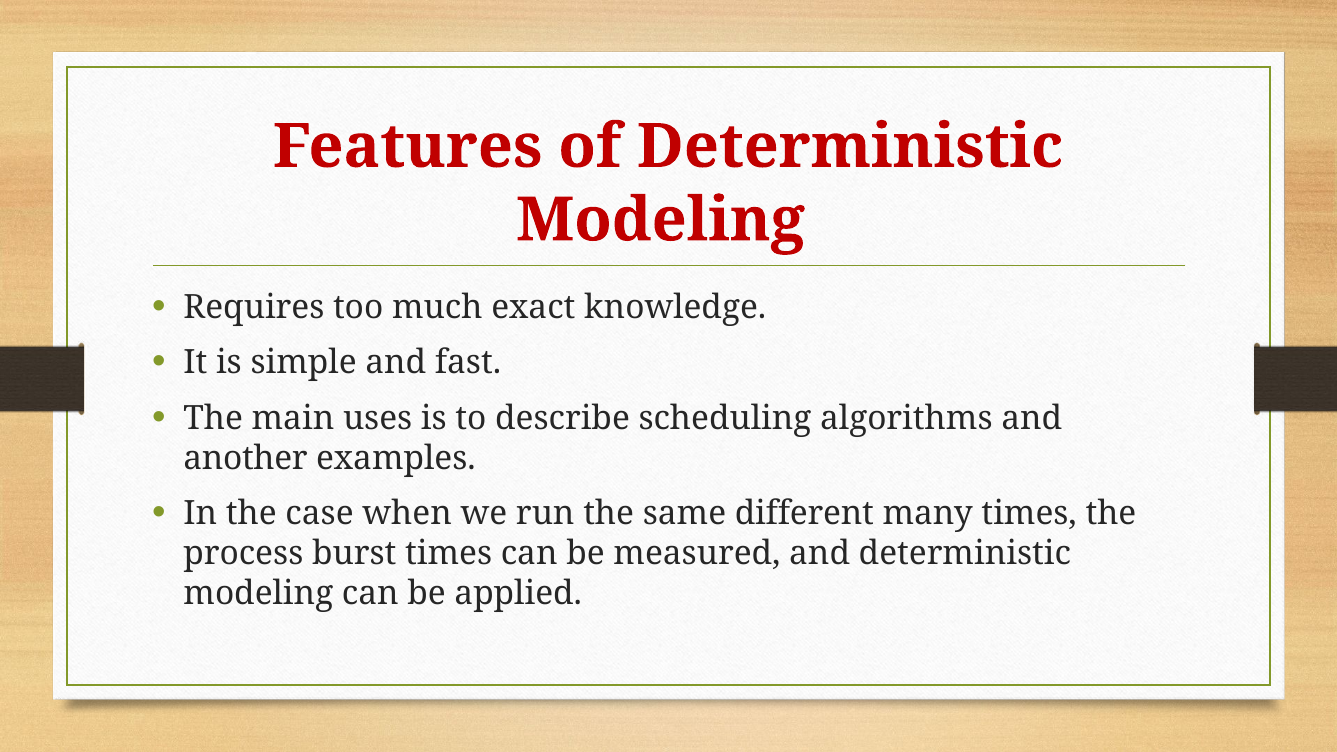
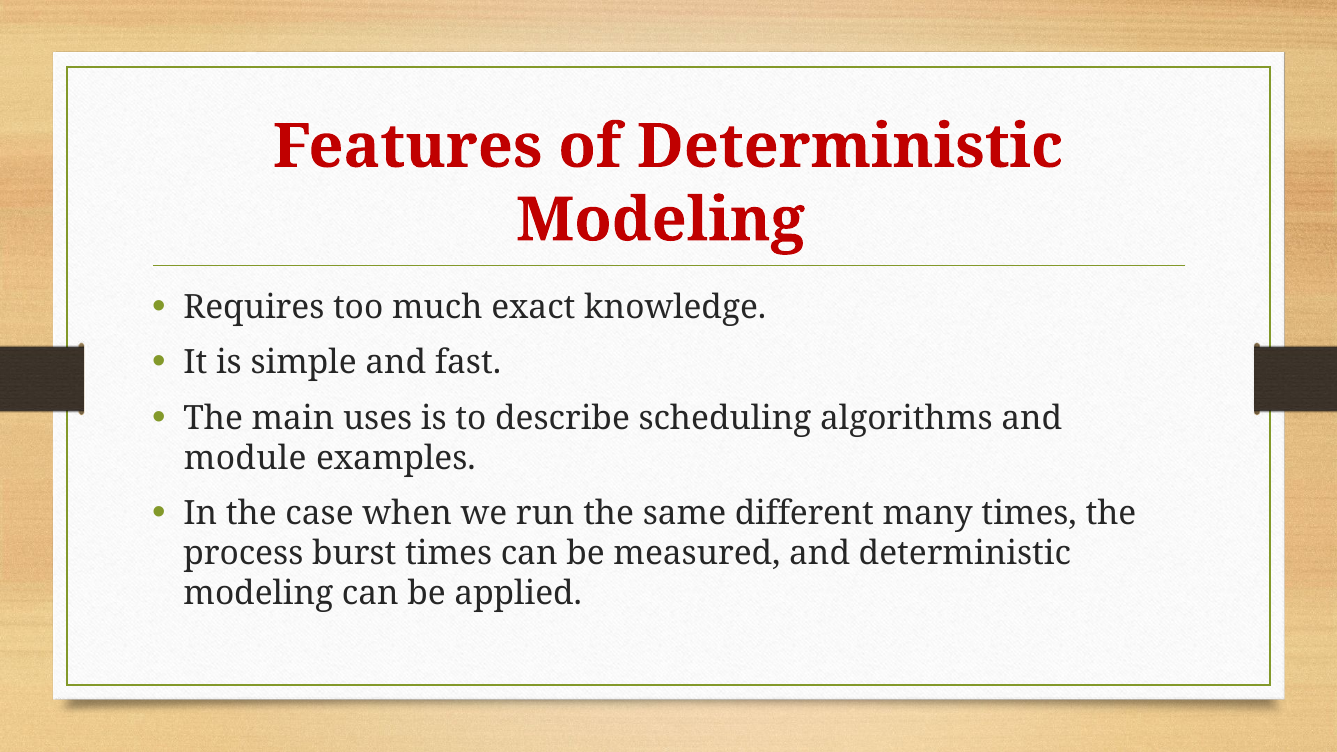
another: another -> module
